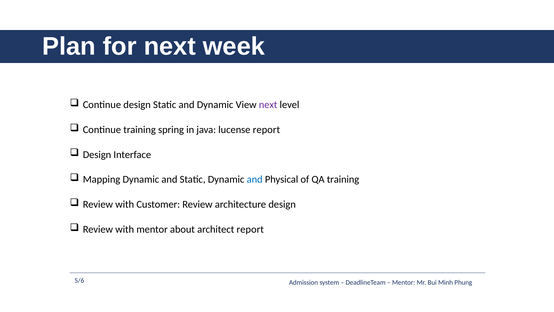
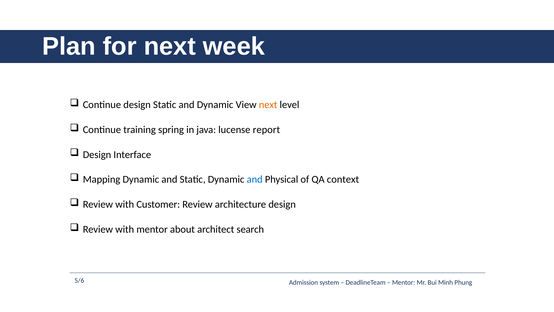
next at (268, 105) colour: purple -> orange
QA training: training -> context
architect report: report -> search
